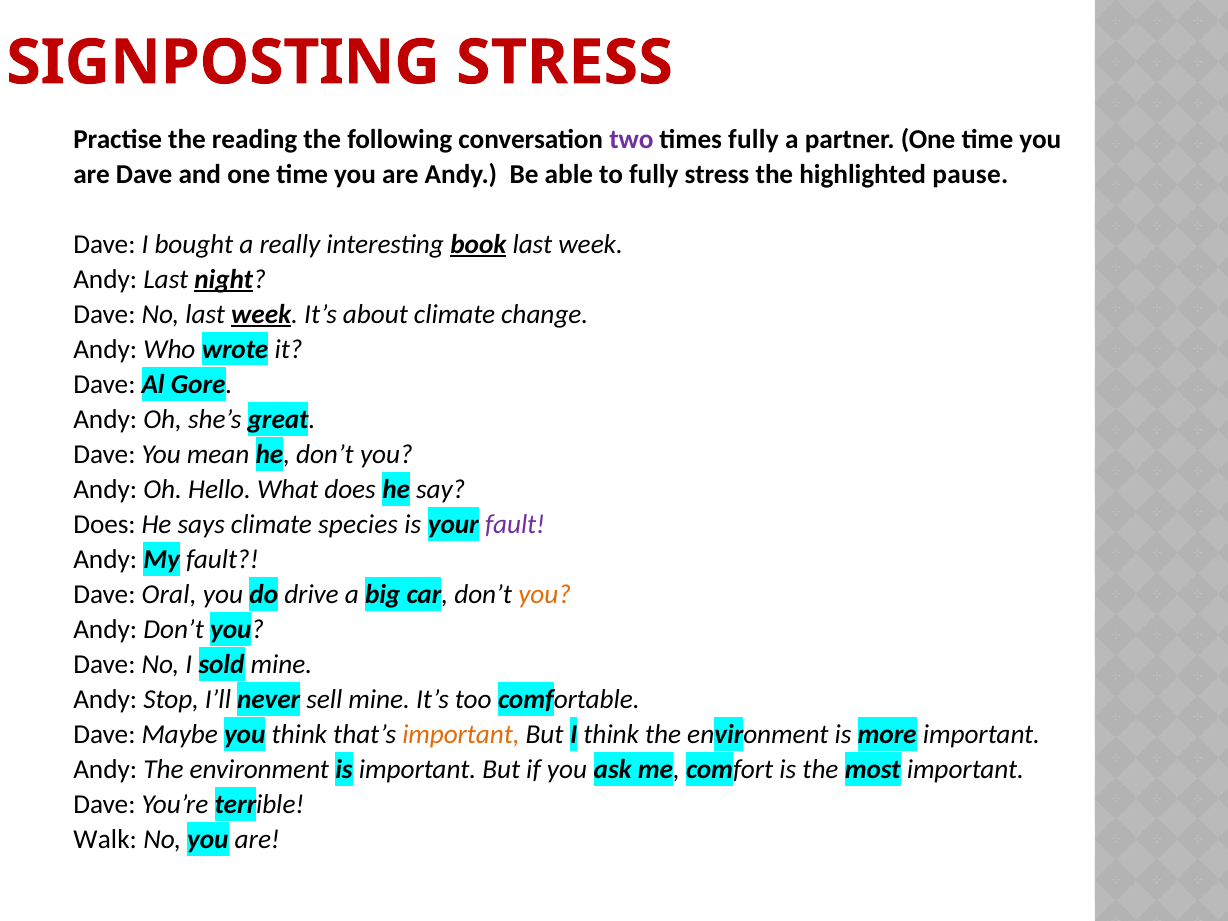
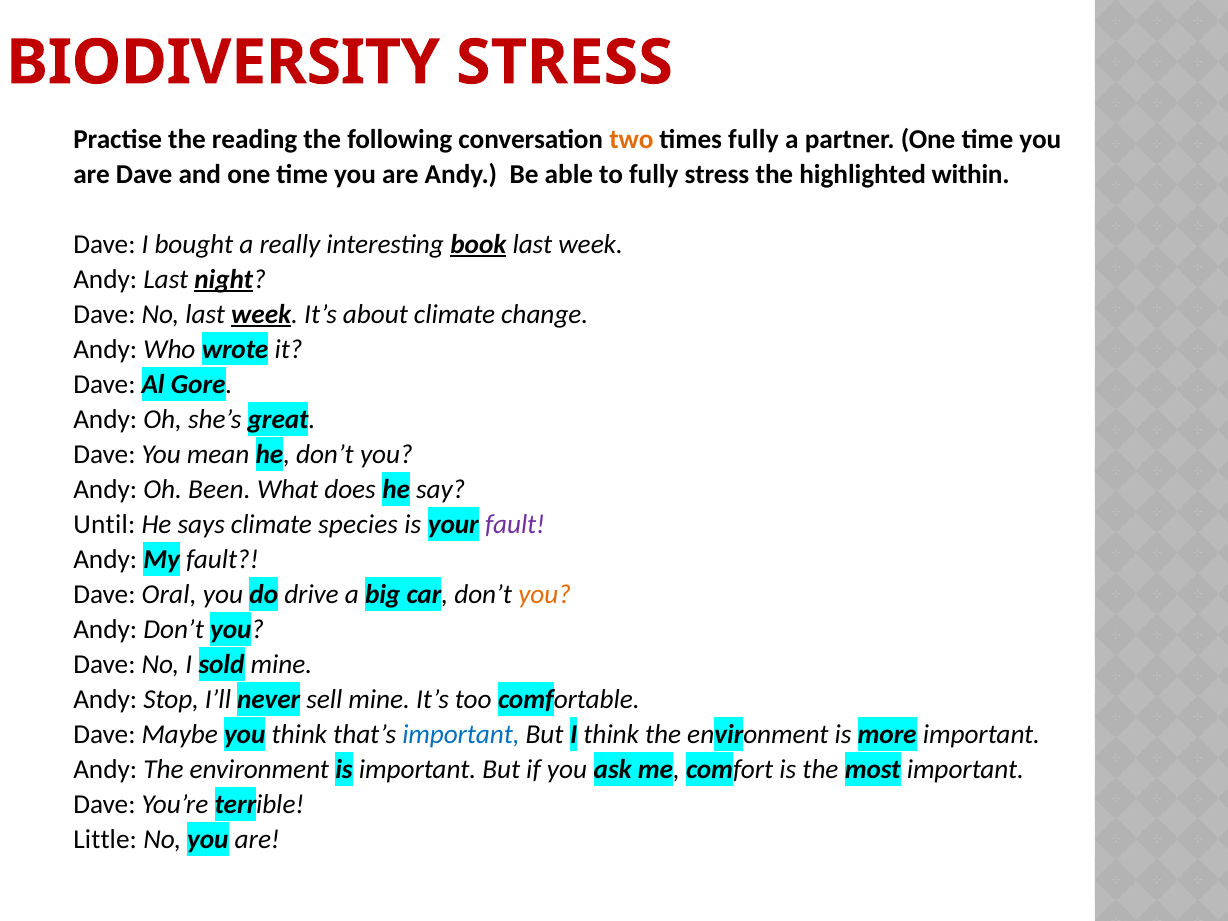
SIGNPOSTING: SIGNPOSTING -> BIODIVERSITY
two colour: purple -> orange
pause: pause -> within
Hello: Hello -> Been
Does at (105, 524): Does -> Until
important at (461, 734) colour: orange -> blue
Walk: Walk -> Little
